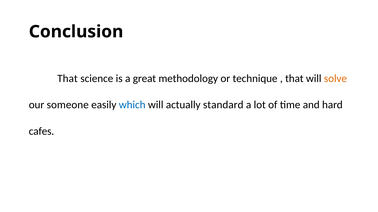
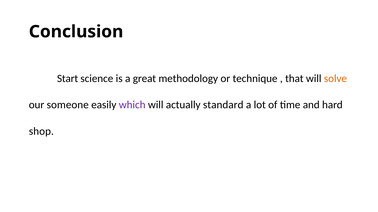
That at (67, 79): That -> Start
which colour: blue -> purple
cafes: cafes -> shop
